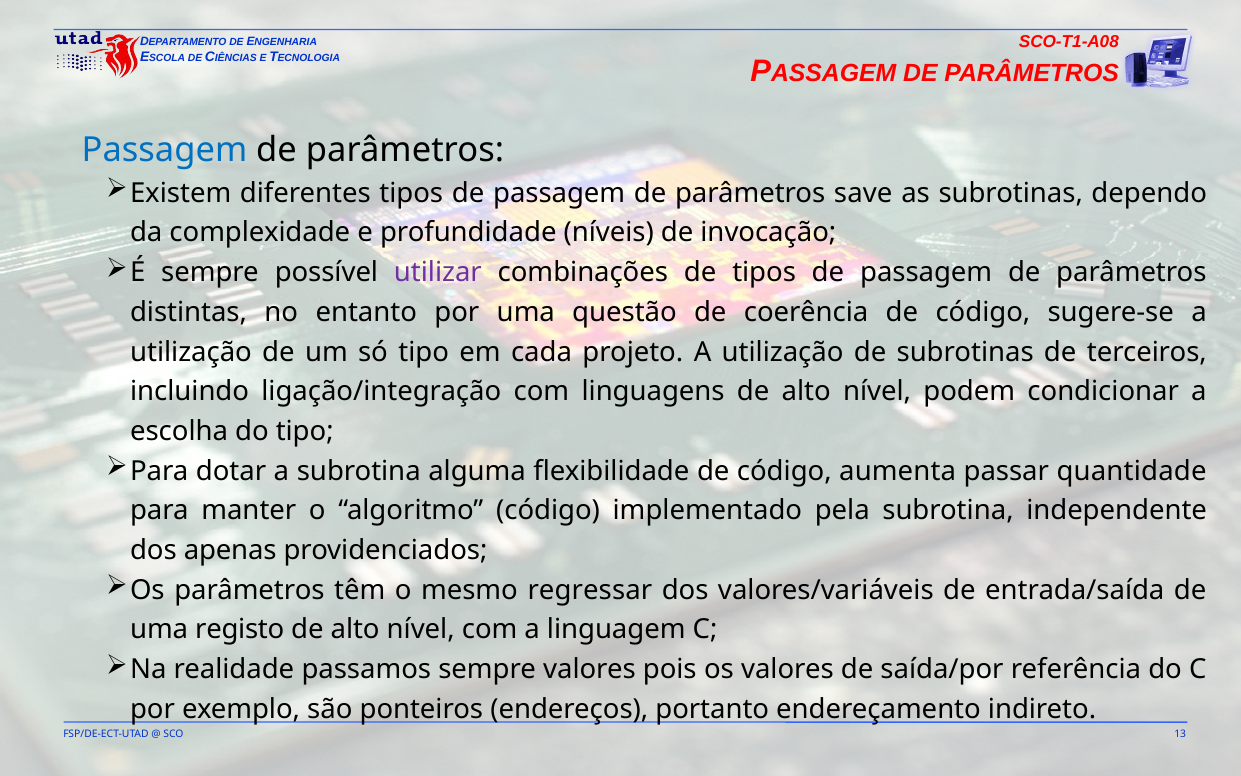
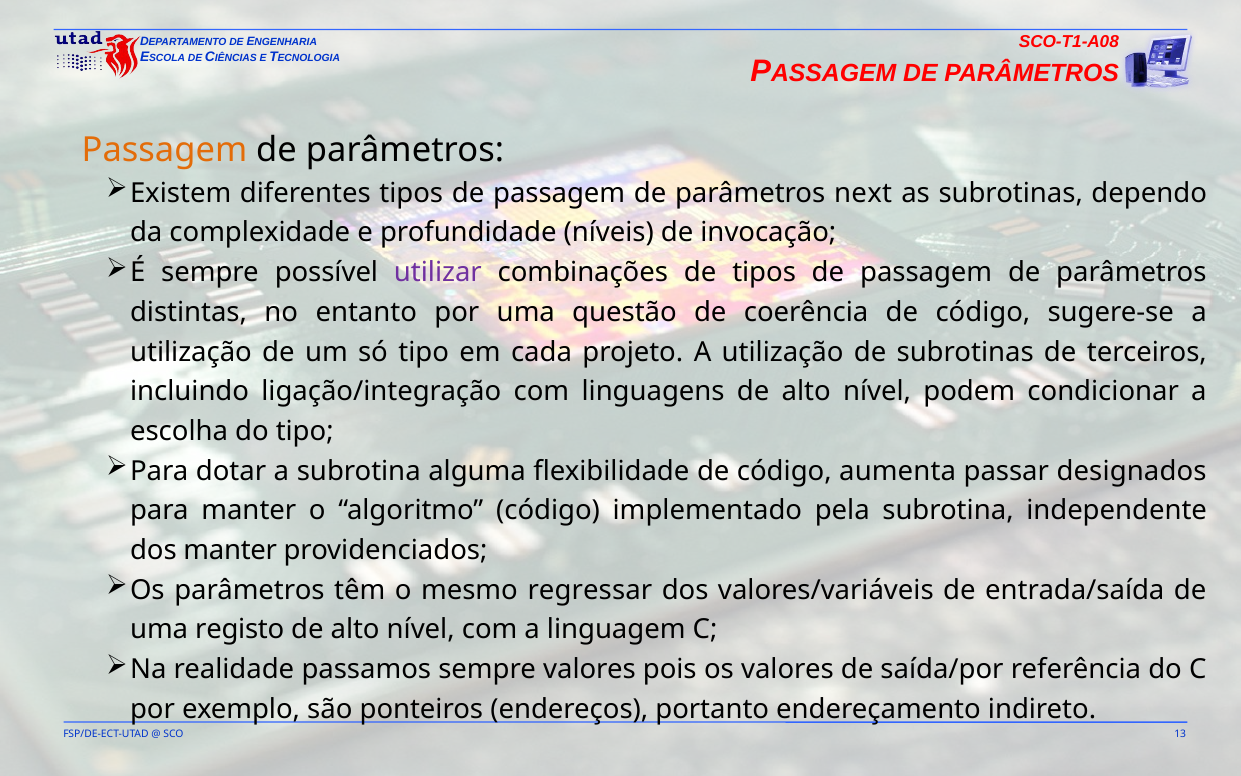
Passagem at (164, 150) colour: blue -> orange
save: save -> next
quantidade: quantidade -> designados
dos apenas: apenas -> manter
